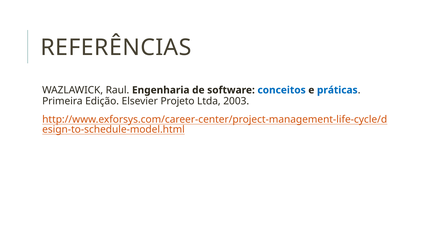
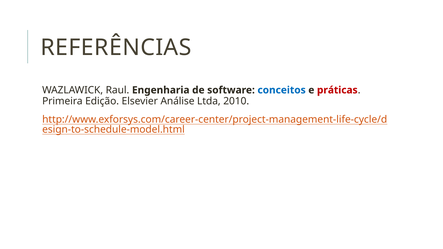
práticas colour: blue -> red
Projeto: Projeto -> Análise
2003: 2003 -> 2010
